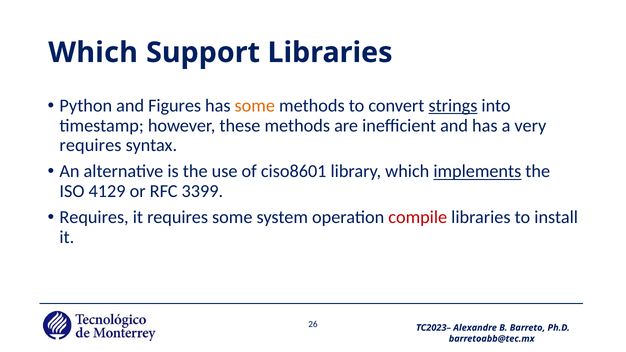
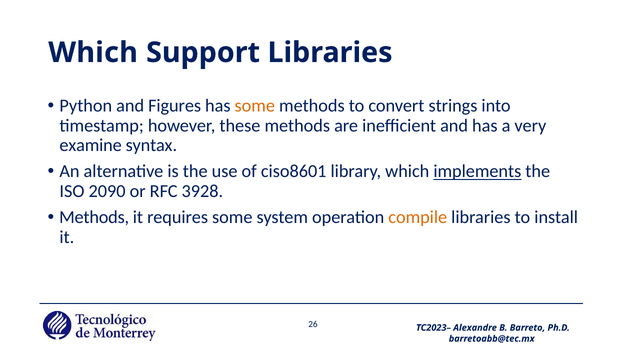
strings underline: present -> none
requires at (90, 145): requires -> examine
4129: 4129 -> 2090
3399: 3399 -> 3928
Requires at (94, 218): Requires -> Methods
compile colour: red -> orange
